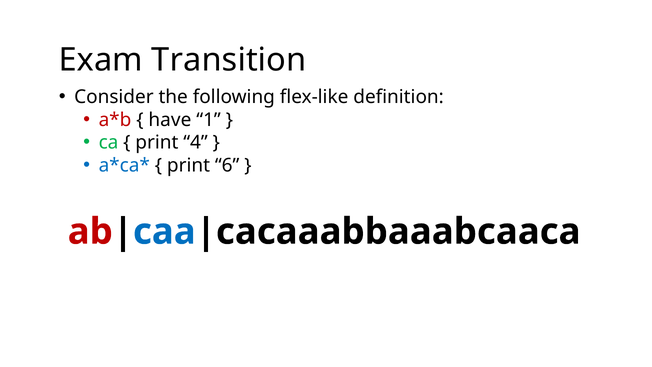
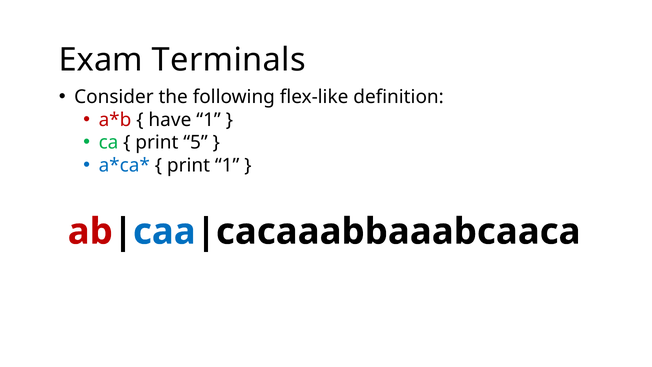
Transition: Transition -> Terminals
4: 4 -> 5
print 6: 6 -> 1
